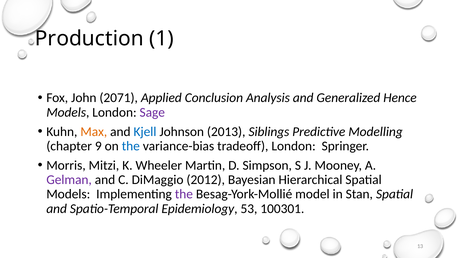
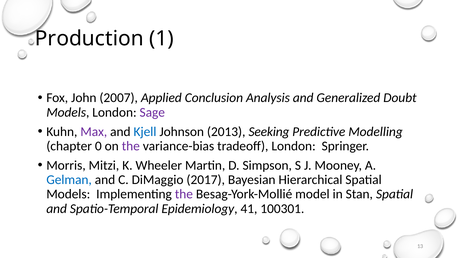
2071: 2071 -> 2007
Hence: Hence -> Doubt
Max colour: orange -> purple
Siblings: Siblings -> Seeking
9: 9 -> 0
the at (131, 146) colour: blue -> purple
Gelman colour: purple -> blue
2012: 2012 -> 2017
53: 53 -> 41
